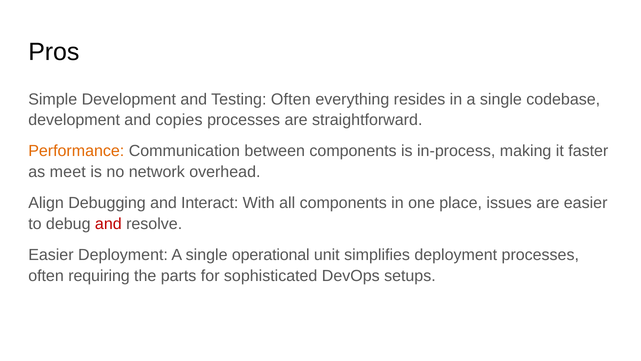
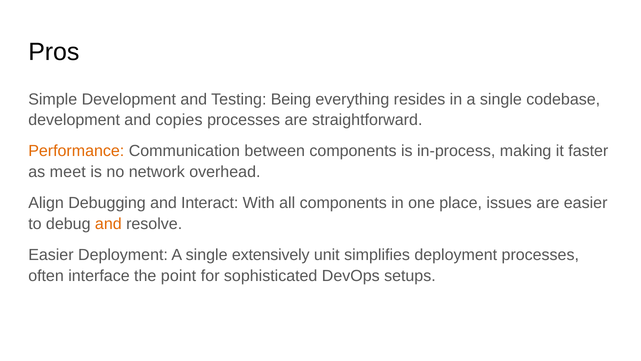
Testing Often: Often -> Being
and at (108, 224) colour: red -> orange
operational: operational -> extensively
requiring: requiring -> interface
parts: parts -> point
